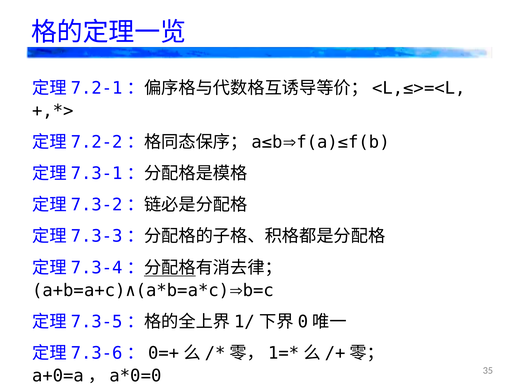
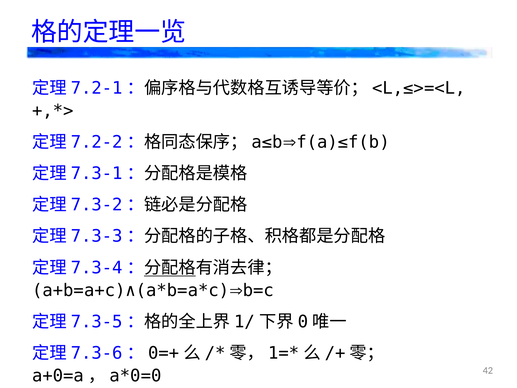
35: 35 -> 42
